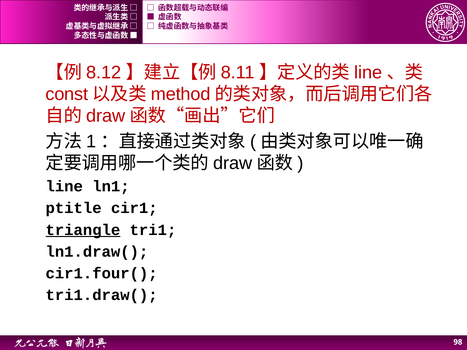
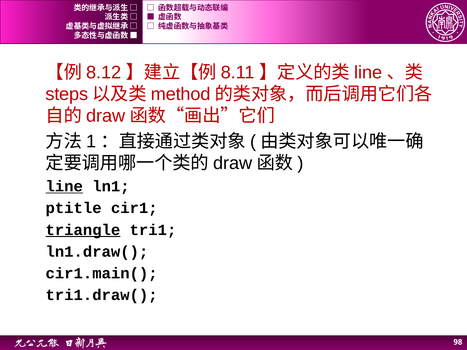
const: const -> steps
line at (64, 186) underline: none -> present
cir1.four(: cir1.four( -> cir1.main(
